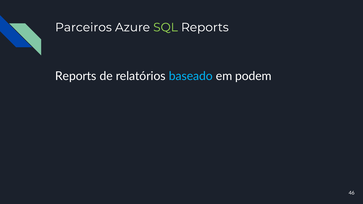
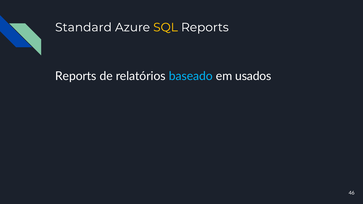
Parceiros: Parceiros -> Standard
SQL colour: light green -> yellow
podem: podem -> usados
